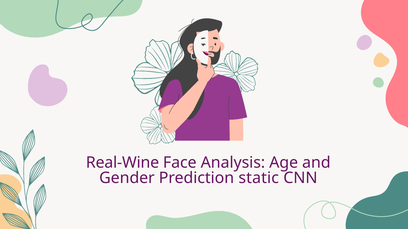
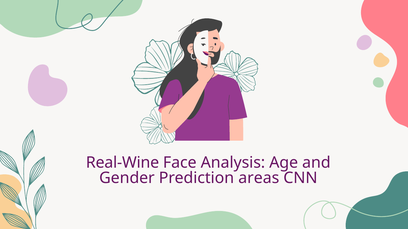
static: static -> areas
